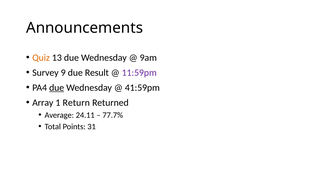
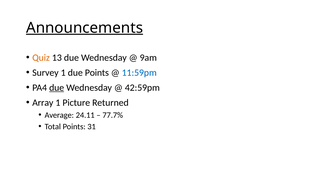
Announcements underline: none -> present
Survey 9: 9 -> 1
due Result: Result -> Points
11:59pm colour: purple -> blue
41:59pm: 41:59pm -> 42:59pm
Return: Return -> Picture
